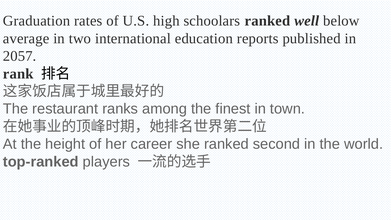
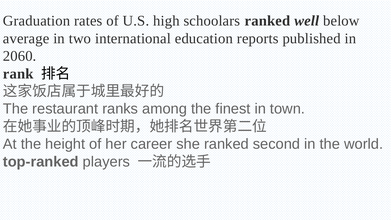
2057: 2057 -> 2060
